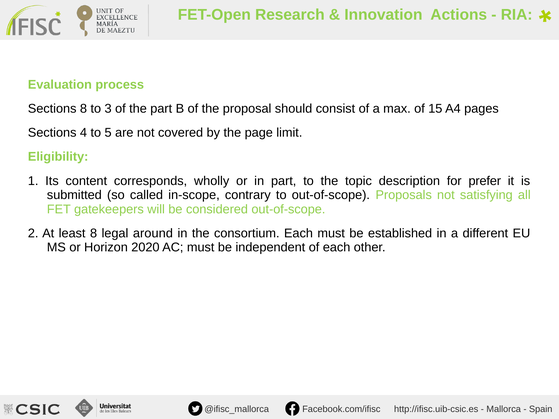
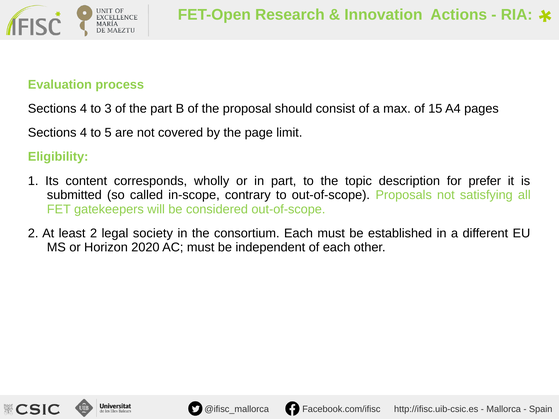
8 at (83, 109): 8 -> 4
least 8: 8 -> 2
around: around -> society
